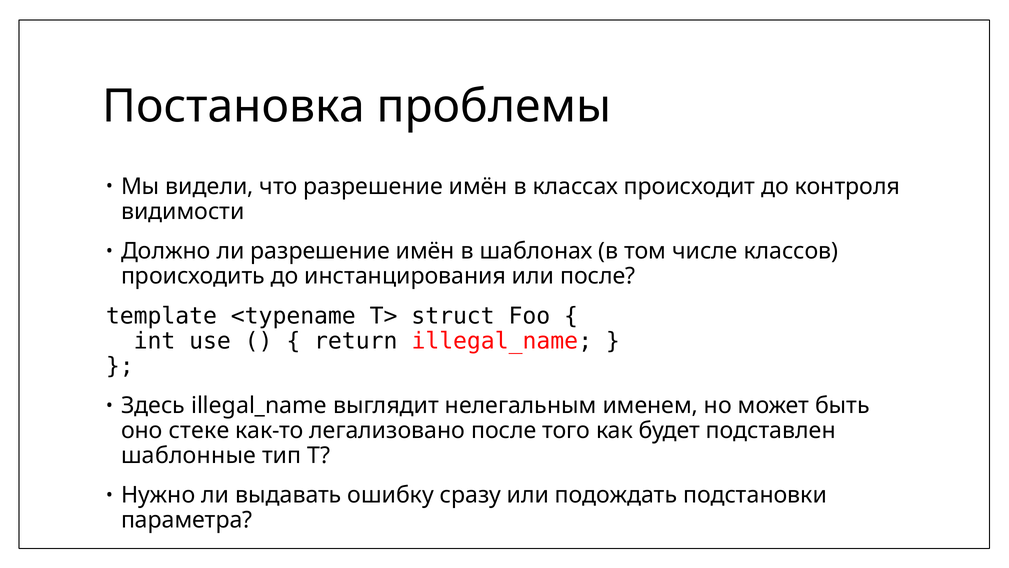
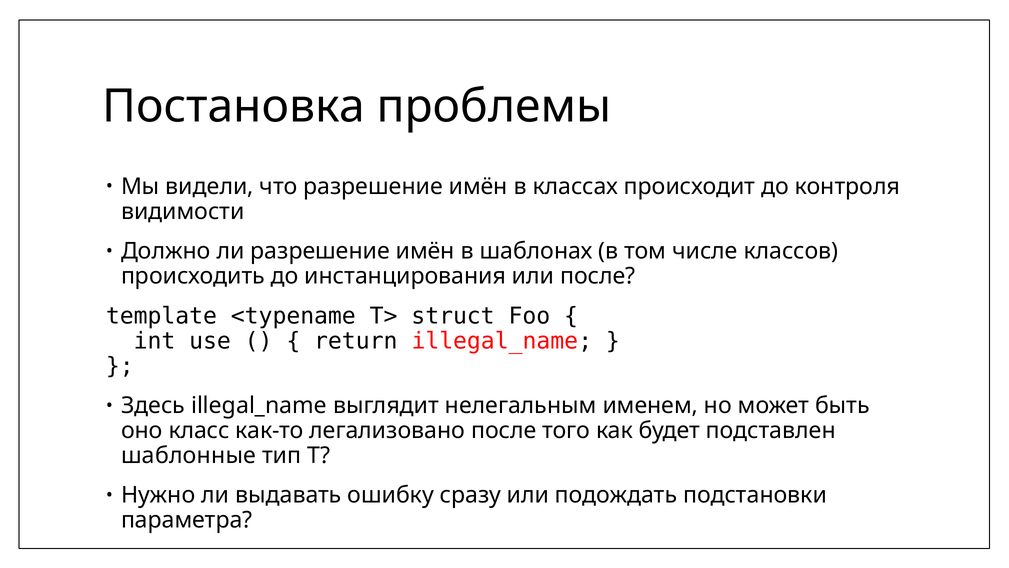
стеке: стеке -> класс
